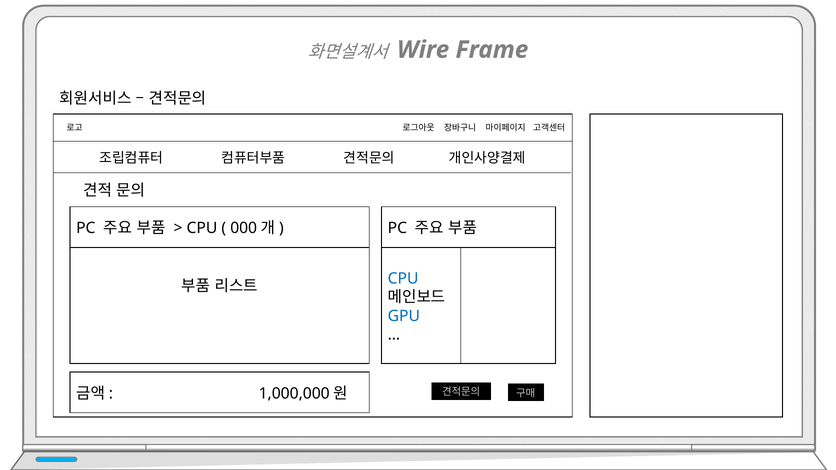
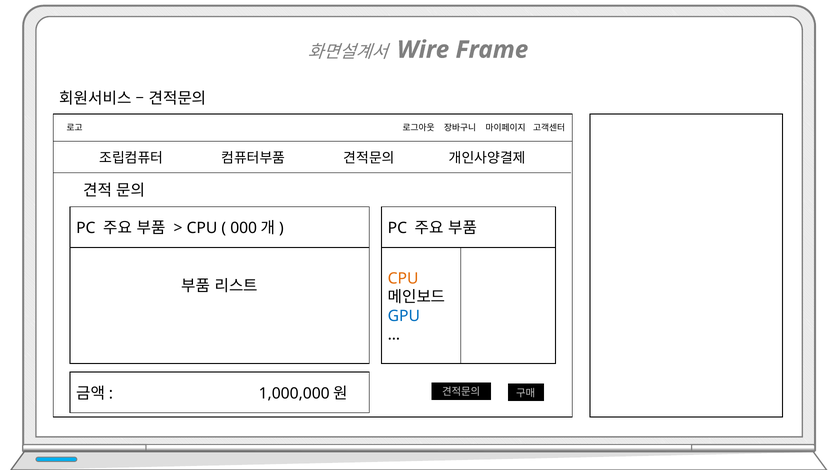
CPU at (403, 279) colour: blue -> orange
